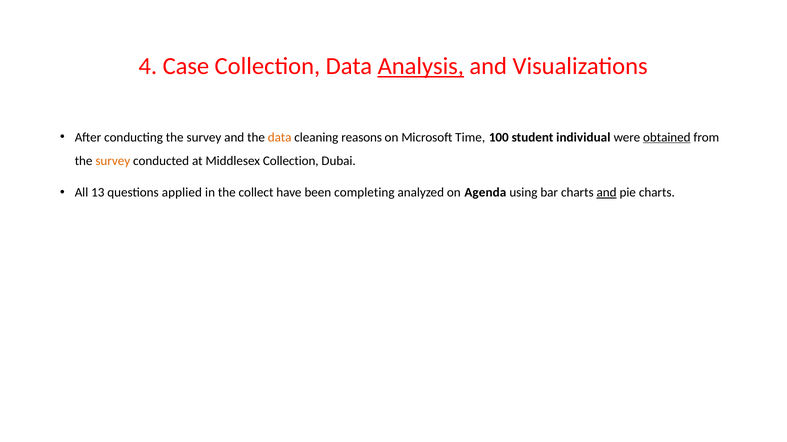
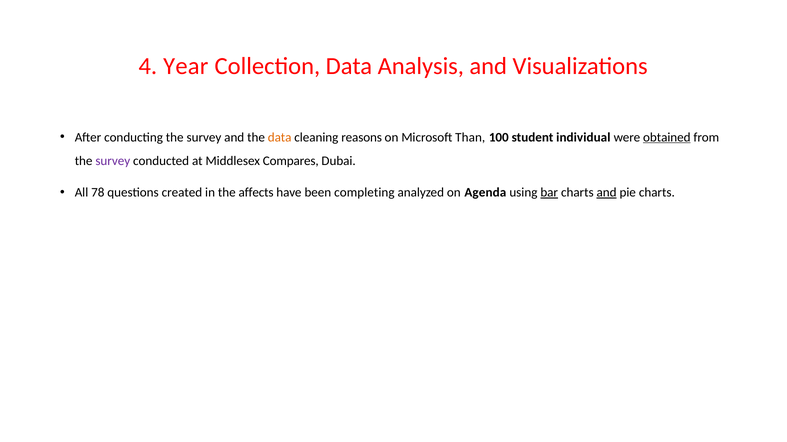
Case: Case -> Year
Analysis underline: present -> none
Time: Time -> Than
survey at (113, 161) colour: orange -> purple
Middlesex Collection: Collection -> Compares
13: 13 -> 78
applied: applied -> created
collect: collect -> affects
bar underline: none -> present
